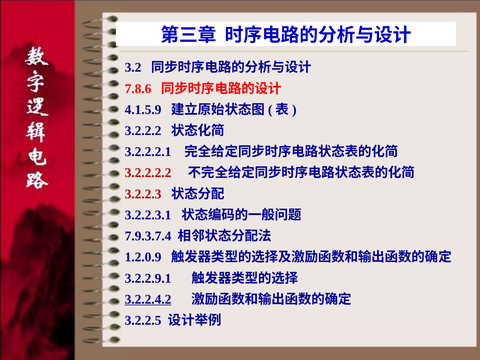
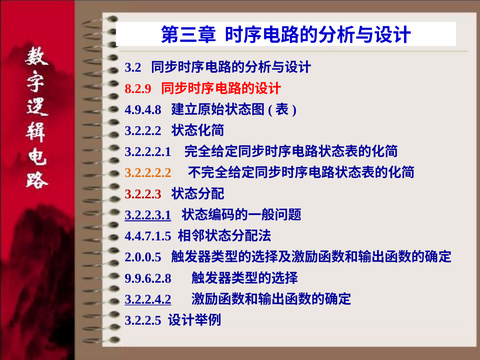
7.8.6: 7.8.6 -> 8.2.9
4.1.5.9: 4.1.5.9 -> 4.9.4.8
3.2.2.2.2 colour: red -> orange
3.2.2.3.1 underline: none -> present
7.9.3.7.4: 7.9.3.7.4 -> 4.4.7.1.5
1.2.0.9: 1.2.0.9 -> 2.0.0.5
3.2.2.9.1: 3.2.2.9.1 -> 9.9.6.2.8
